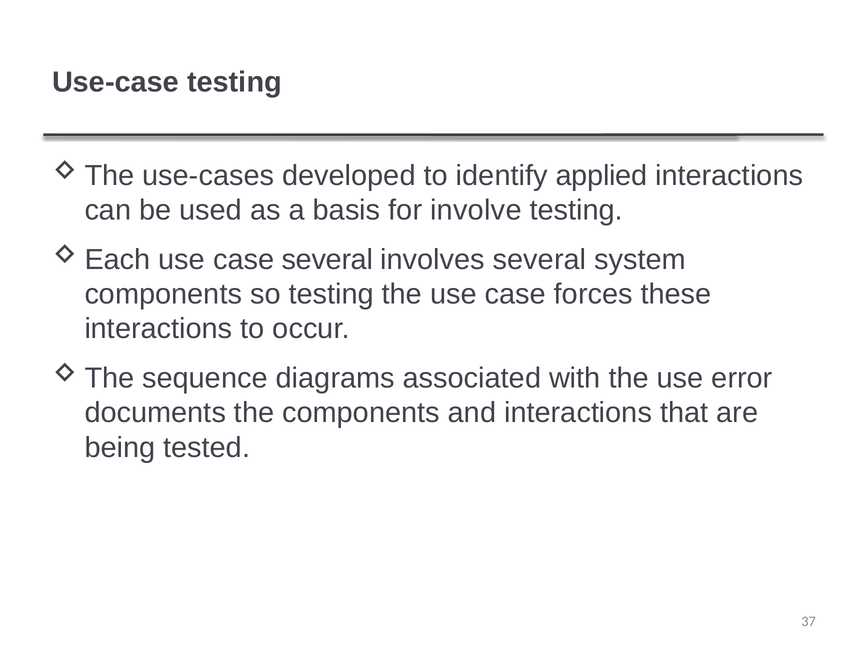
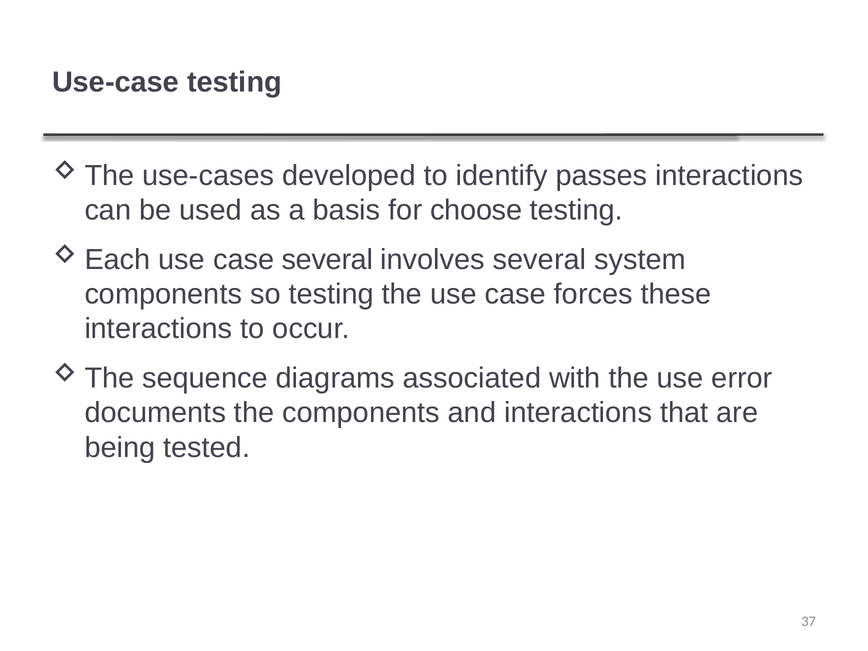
applied: applied -> passes
involve: involve -> choose
